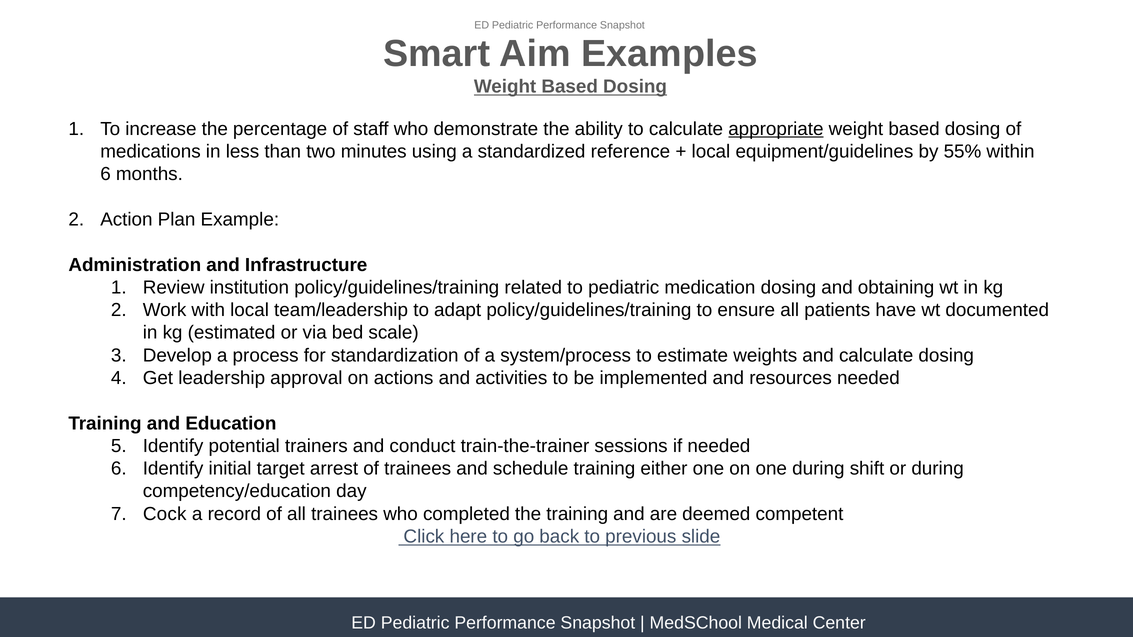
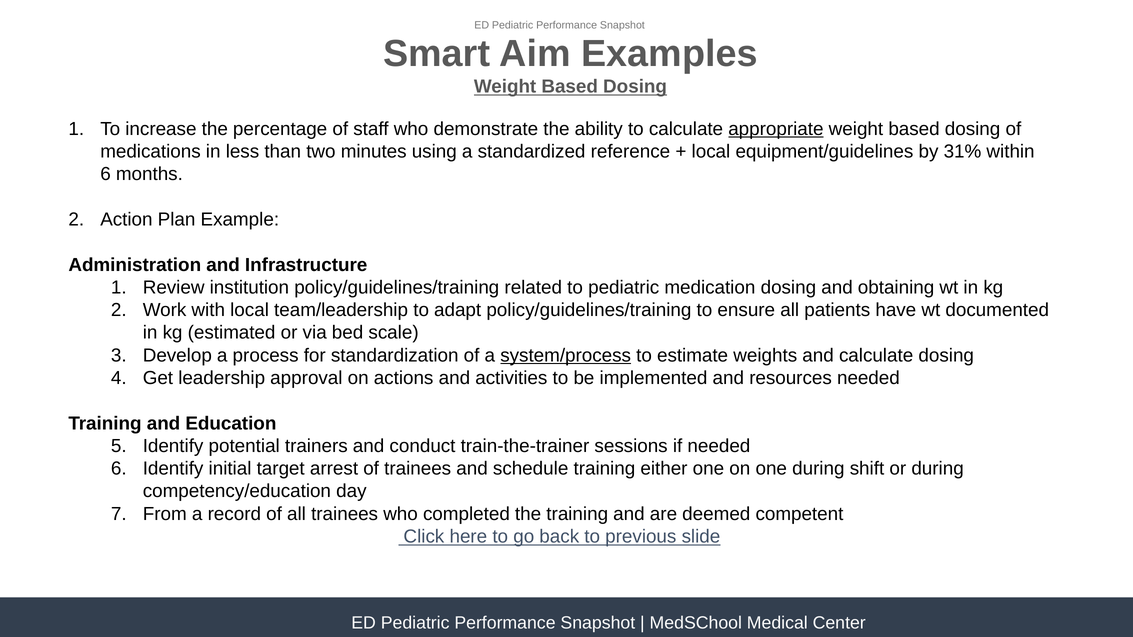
55%: 55% -> 31%
system/process underline: none -> present
Cock: Cock -> From
